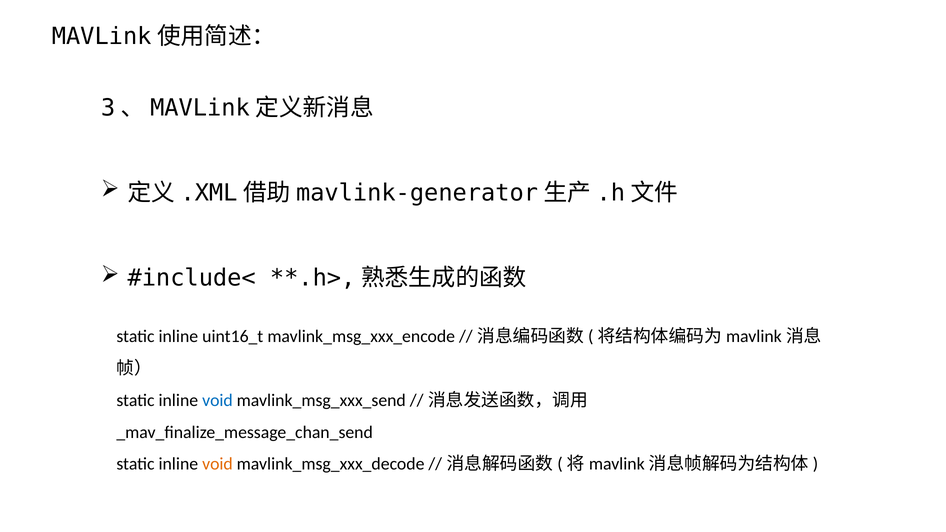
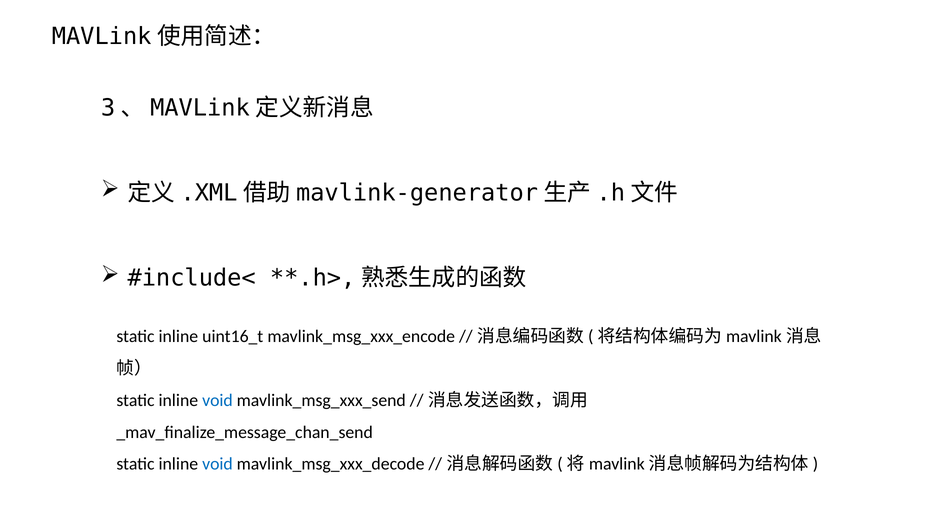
void at (217, 464) colour: orange -> blue
